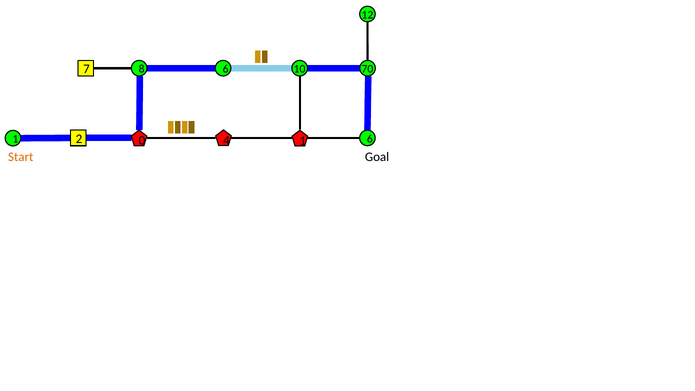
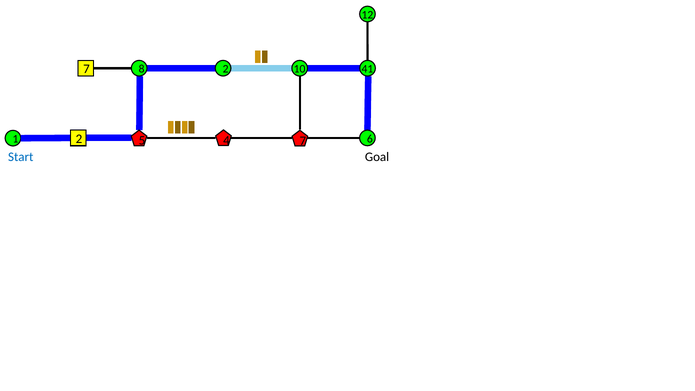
70: 70 -> 41
8 6: 6 -> 2
0: 0 -> 5
4 1: 1 -> 7
Start colour: orange -> blue
